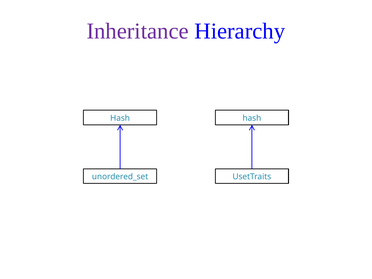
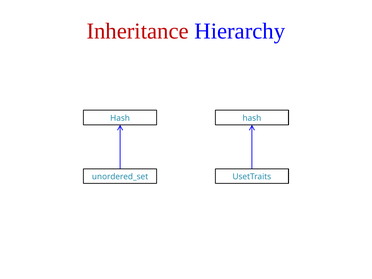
Inheritance colour: purple -> red
